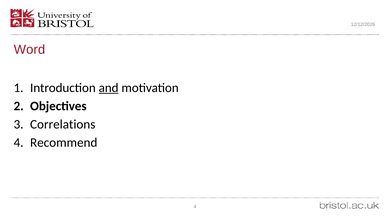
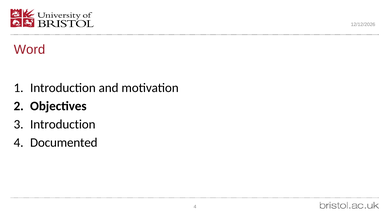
and underline: present -> none
Correlations at (63, 124): Correlations -> Introduction
Recommend: Recommend -> Documented
